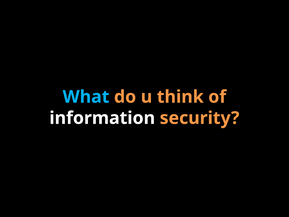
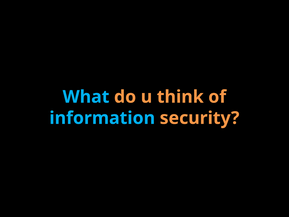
information colour: white -> light blue
